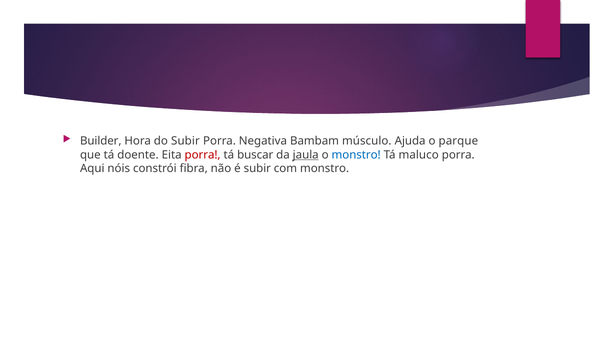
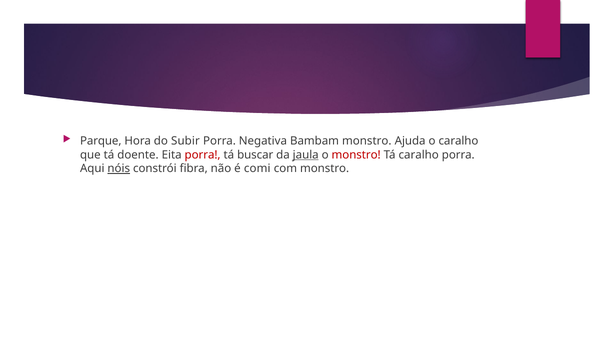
Builder: Builder -> Parque
Bambam músculo: músculo -> monstro
o parque: parque -> caralho
monstro at (356, 155) colour: blue -> red
Tá maluco: maluco -> caralho
nóis underline: none -> present
é subir: subir -> comi
